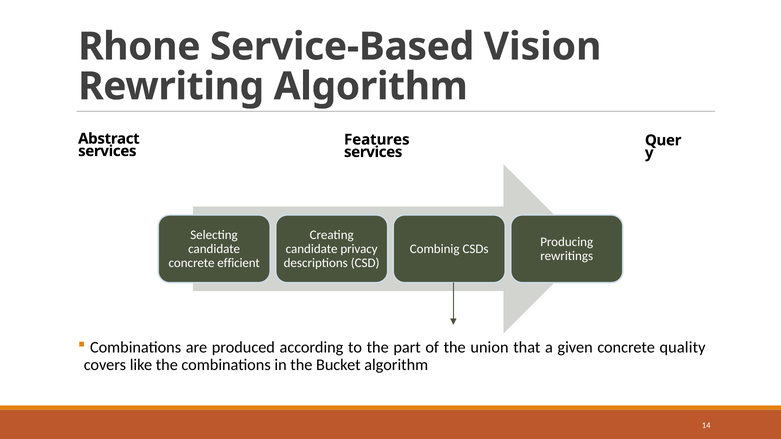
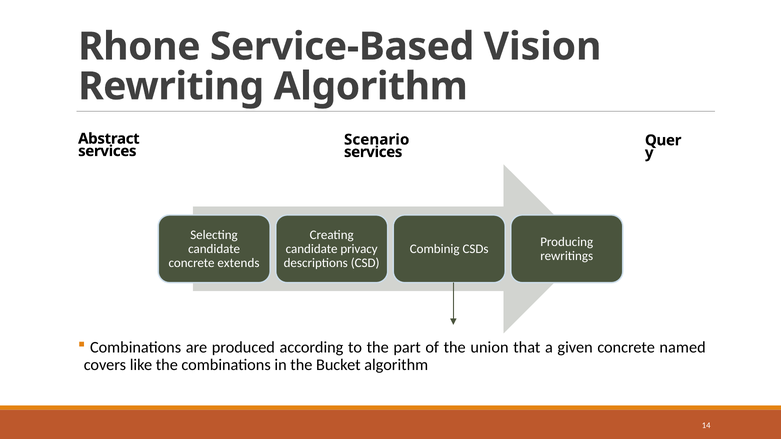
Features: Features -> Scenario
efficient: efficient -> extends
quality: quality -> named
